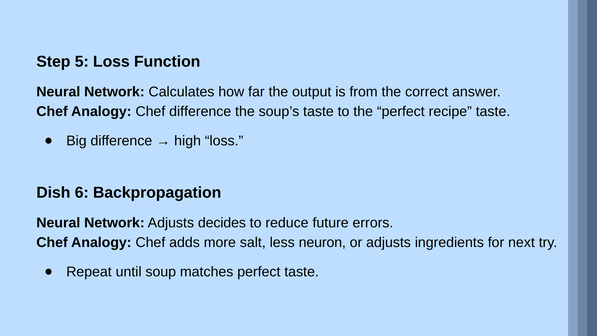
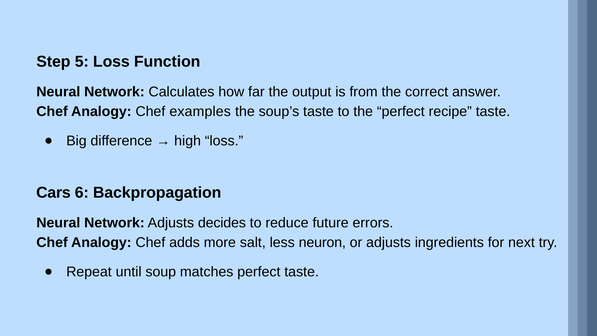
Chef difference: difference -> examples
Dish: Dish -> Cars
